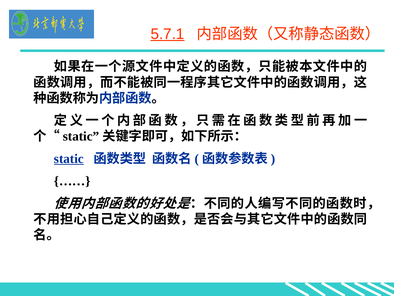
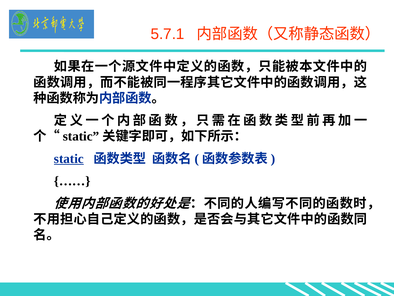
5.7.1 underline: present -> none
